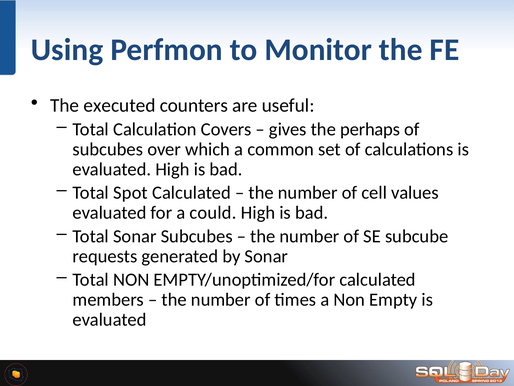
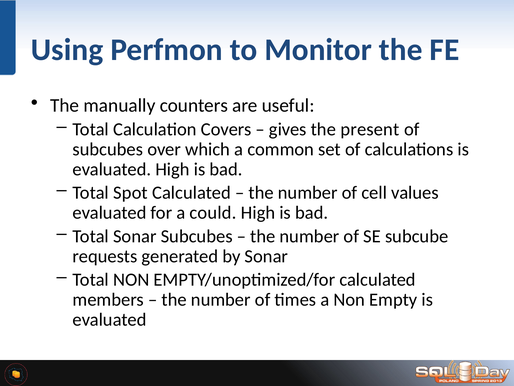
executed: executed -> manually
perhaps: perhaps -> present
